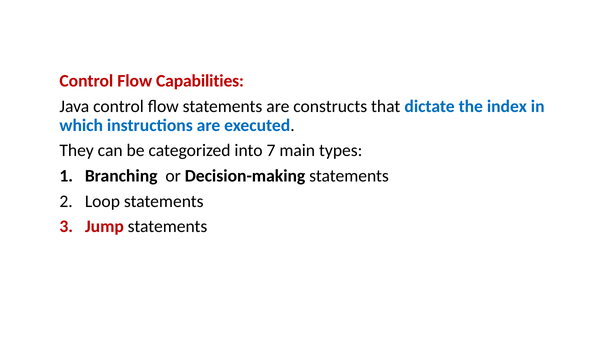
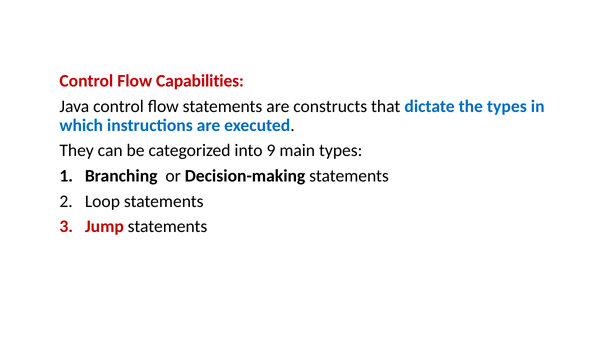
the index: index -> types
7: 7 -> 9
